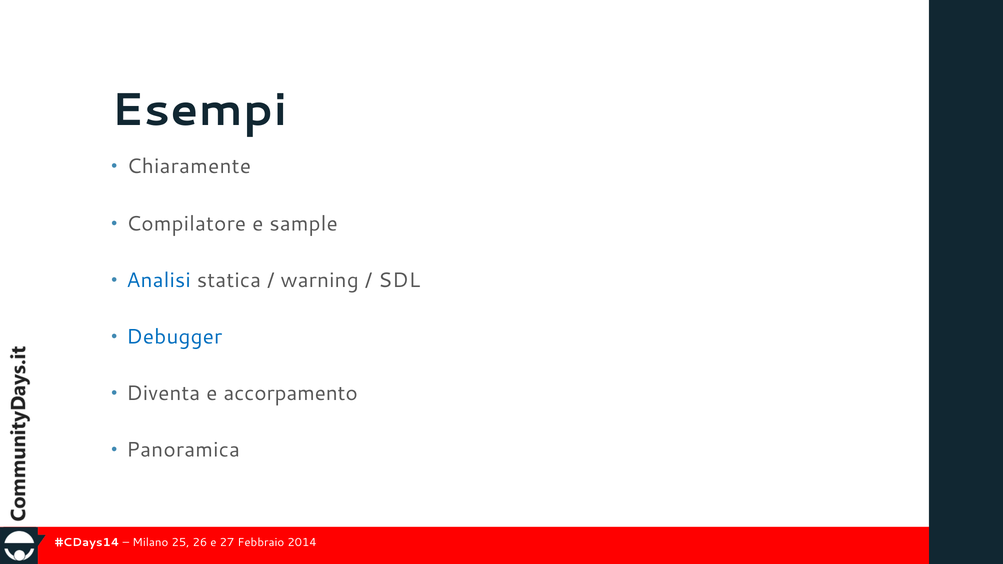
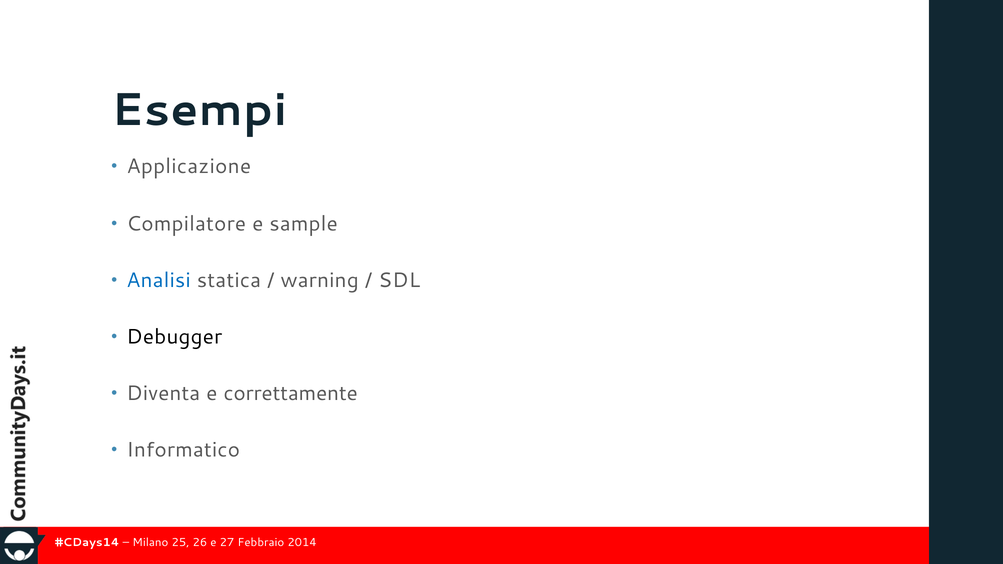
Chiaramente: Chiaramente -> Applicazione
Debugger colour: blue -> black
accorpamento: accorpamento -> correttamente
Panoramica: Panoramica -> Informatico
